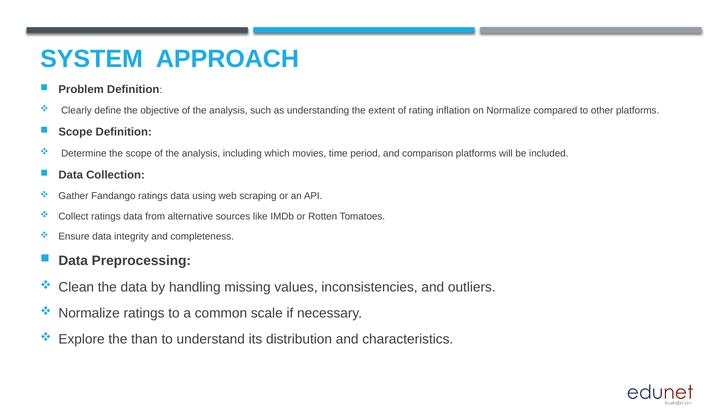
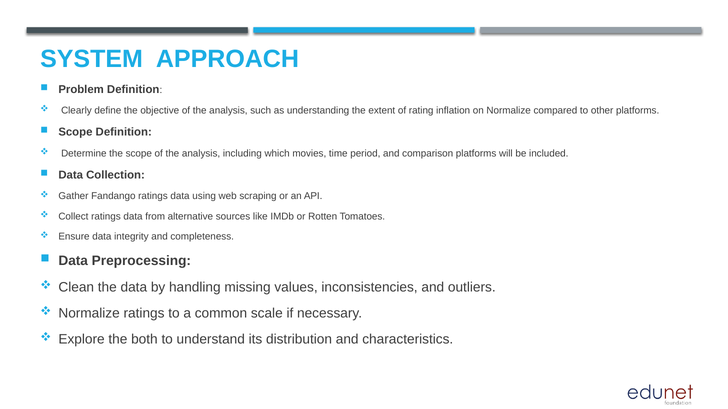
than: than -> both
